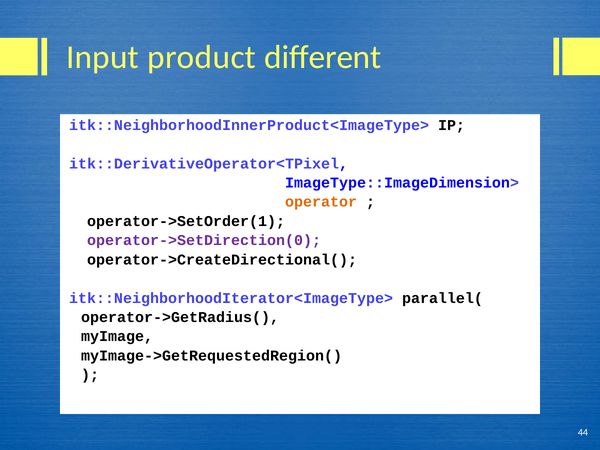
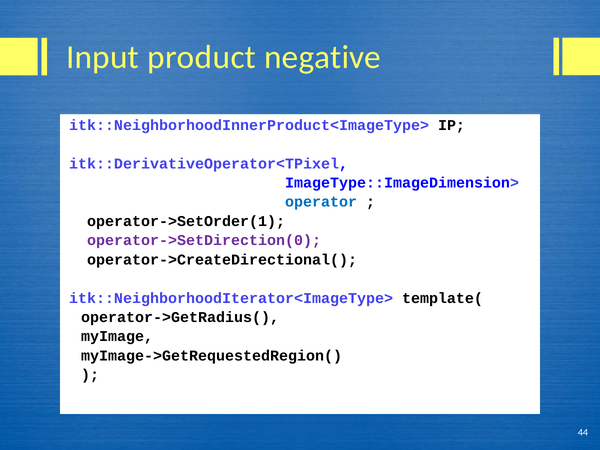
different: different -> negative
operator colour: orange -> blue
parallel(: parallel( -> template(
